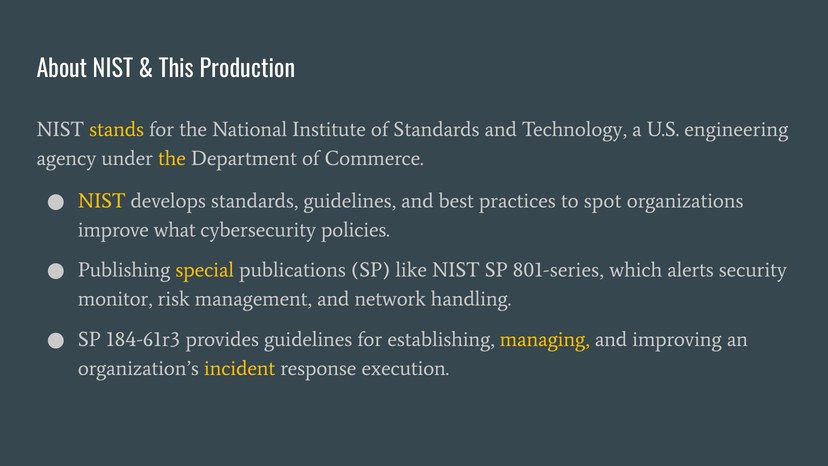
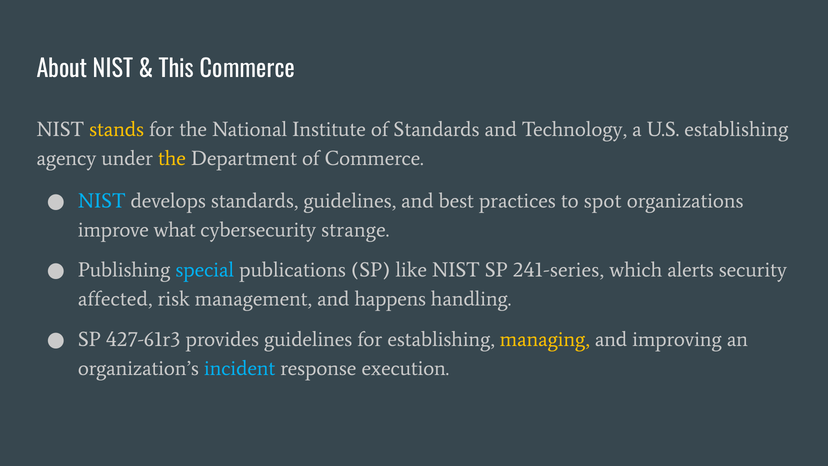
This Production: Production -> Commerce
U.S engineering: engineering -> establishing
NIST at (102, 201) colour: yellow -> light blue
policies: policies -> strange
special colour: yellow -> light blue
801-series: 801-series -> 241-series
monitor: monitor -> affected
network: network -> happens
184-61r3: 184-61r3 -> 427-61r3
incident colour: yellow -> light blue
